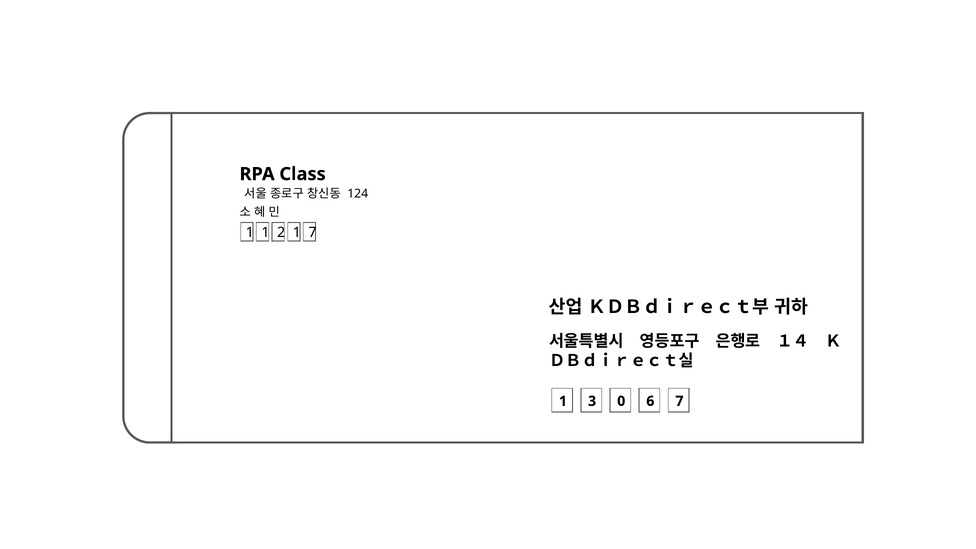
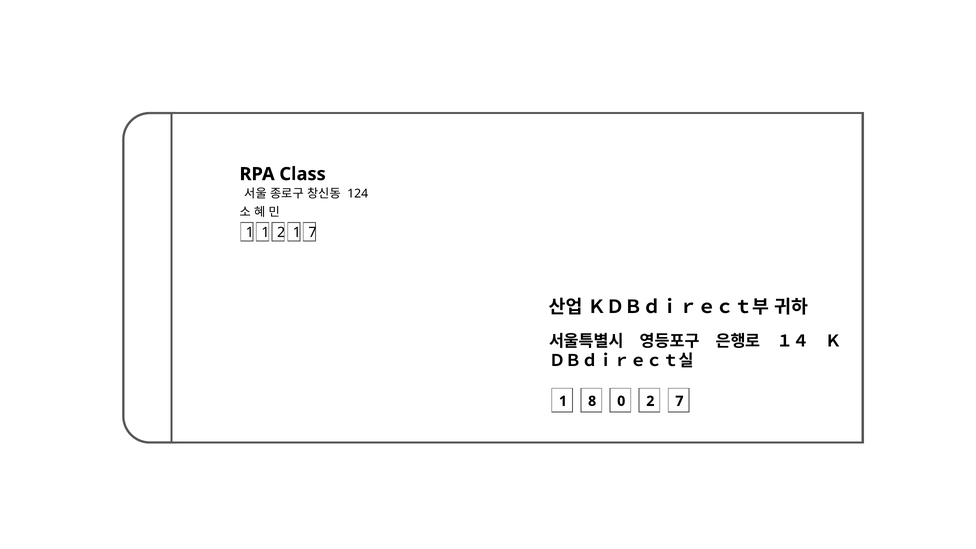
3: 3 -> 8
0 6: 6 -> 2
